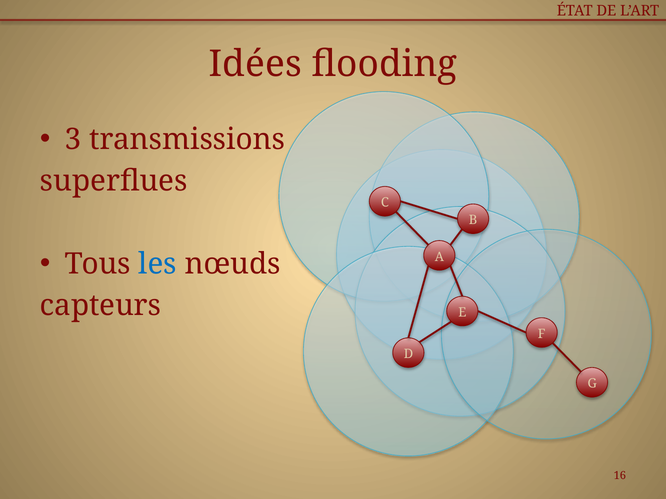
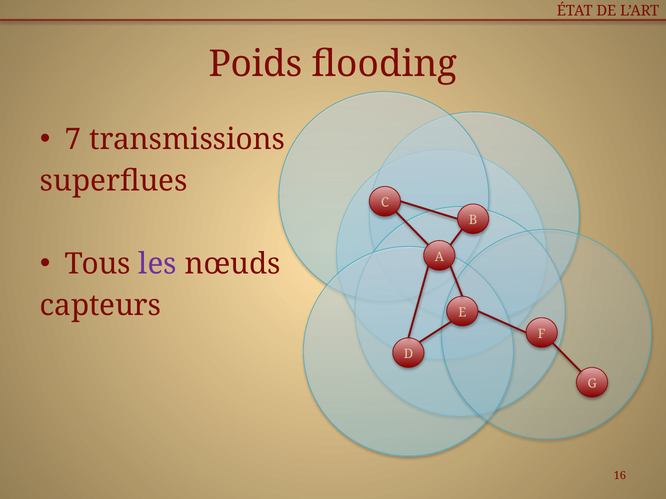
Idées: Idées -> Poids
3: 3 -> 7
les colour: blue -> purple
